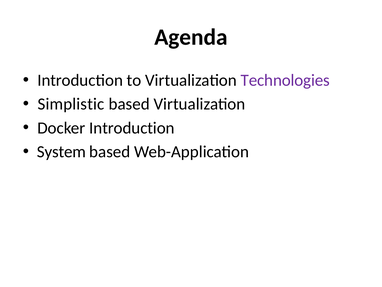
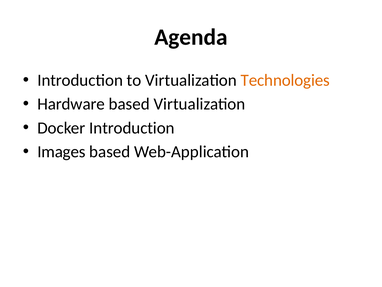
Technologies colour: purple -> orange
Simplistic: Simplistic -> Hardware
System: System -> Images
